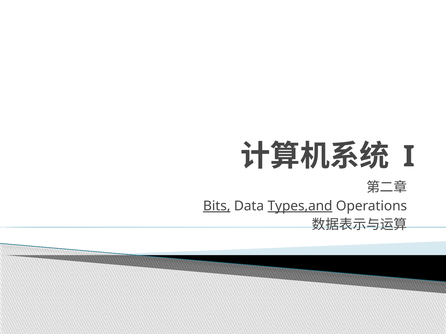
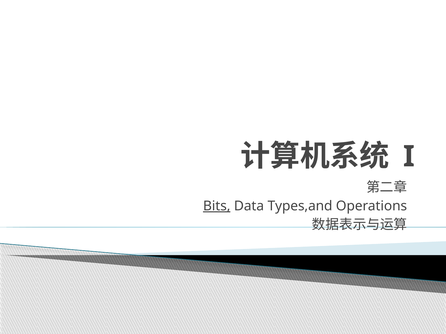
Types,and underline: present -> none
